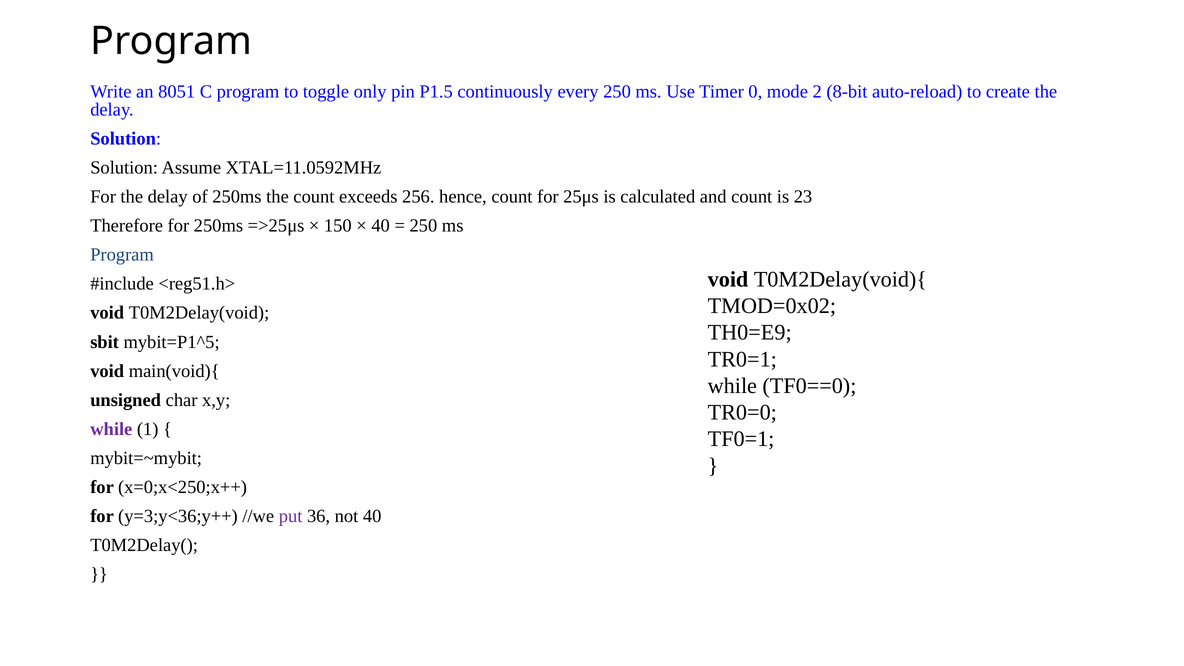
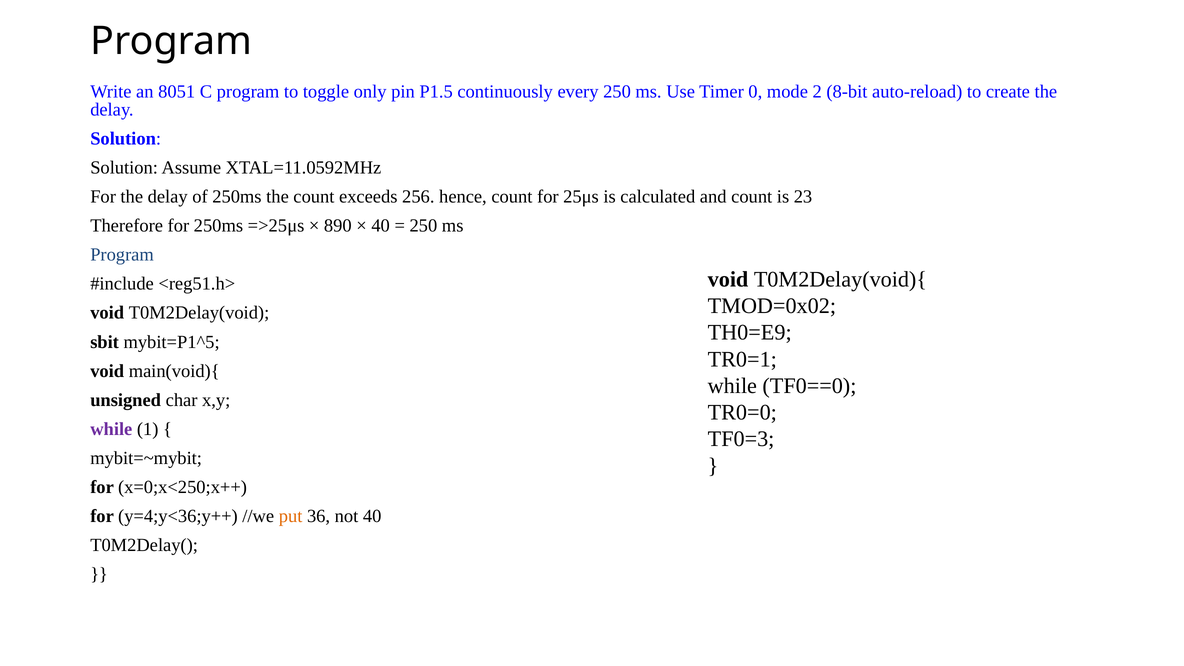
150: 150 -> 890
TF0=1: TF0=1 -> TF0=3
y=3;y<36;y++: y=3;y<36;y++ -> y=4;y<36;y++
put colour: purple -> orange
